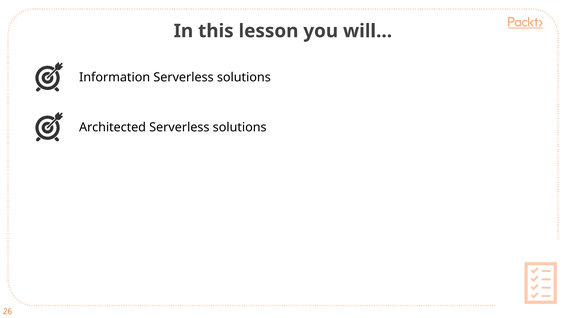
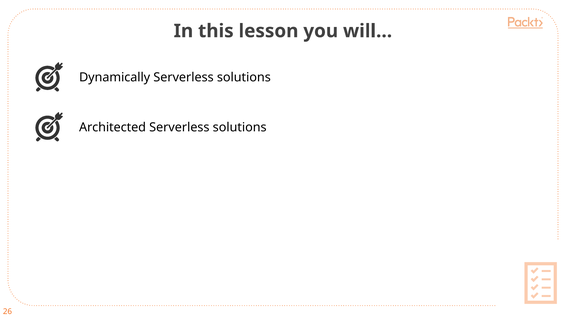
Information: Information -> Dynamically
